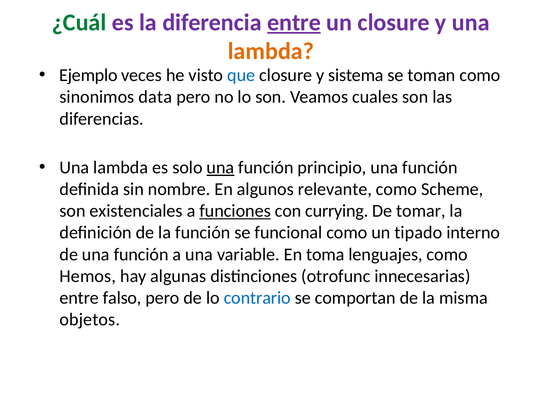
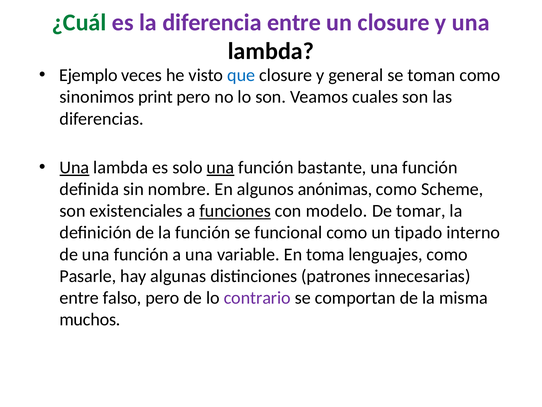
entre at (294, 22) underline: present -> none
lambda at (271, 51) colour: orange -> black
sistema: sistema -> general
data: data -> print
Una at (74, 167) underline: none -> present
principio: principio -> bastante
relevante: relevante -> anónimas
currying: currying -> modelo
Hemos: Hemos -> Pasarle
otrofunc: otrofunc -> patrones
contrario colour: blue -> purple
objetos: objetos -> muchos
